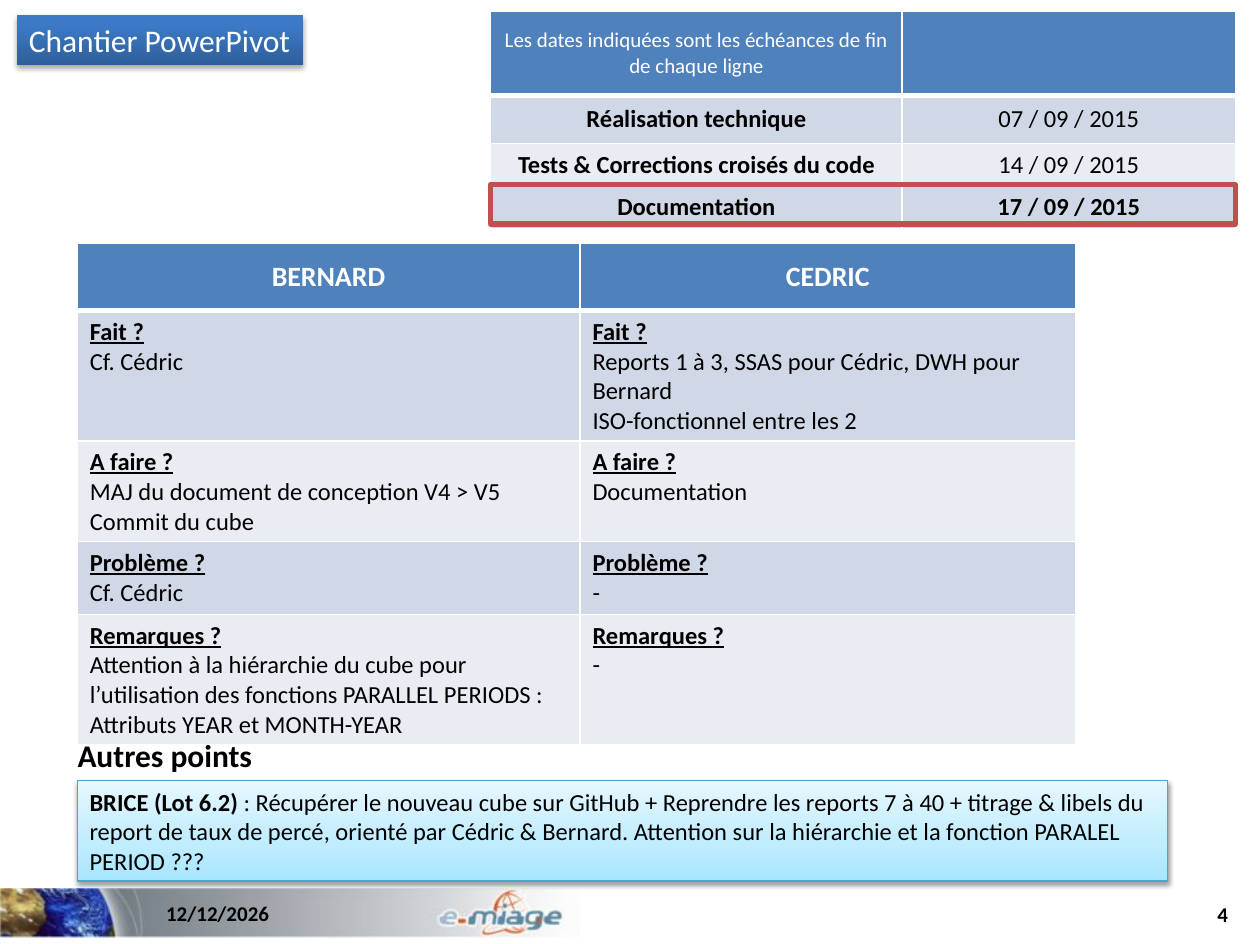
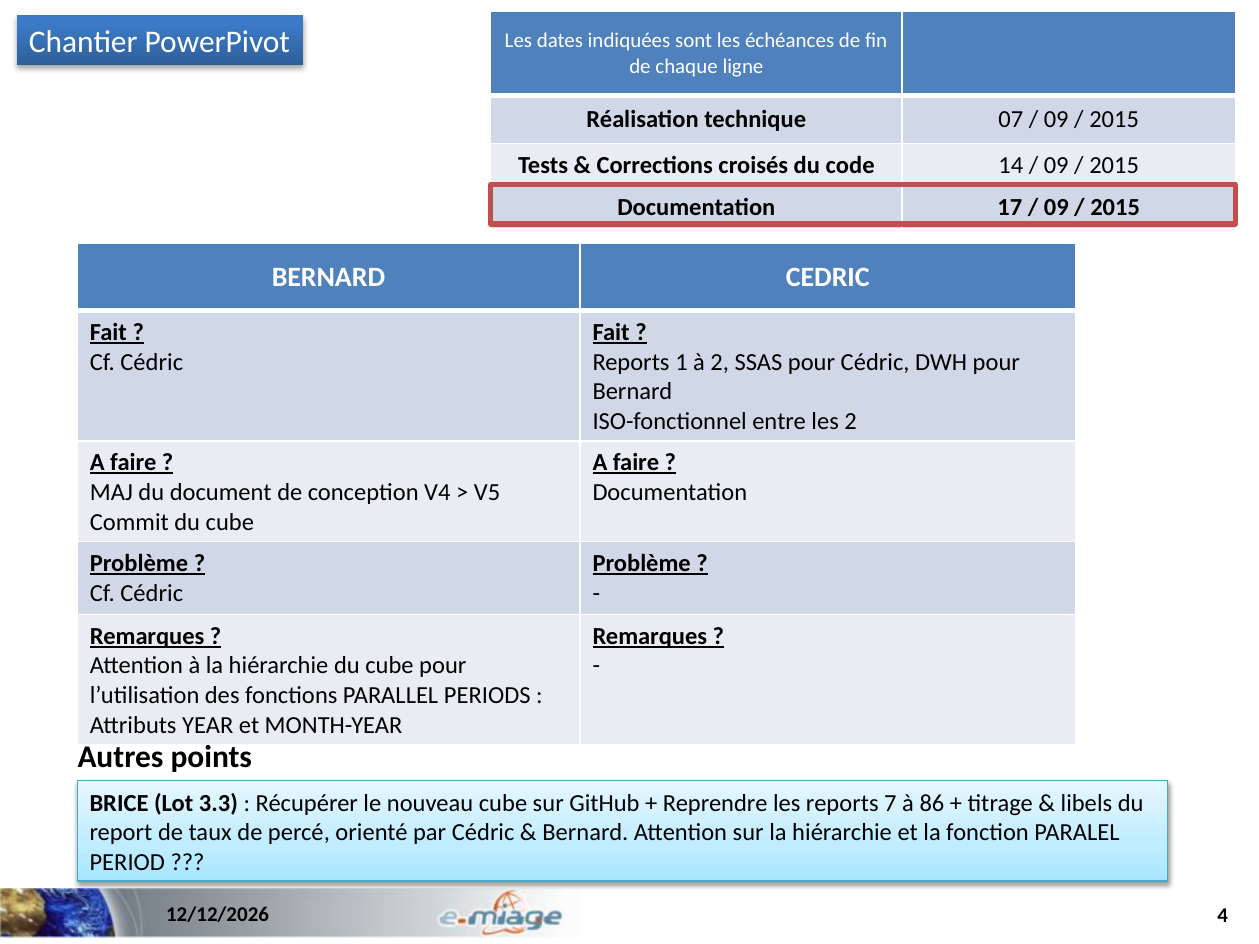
à 3: 3 -> 2
6.2: 6.2 -> 3.3
40: 40 -> 86
